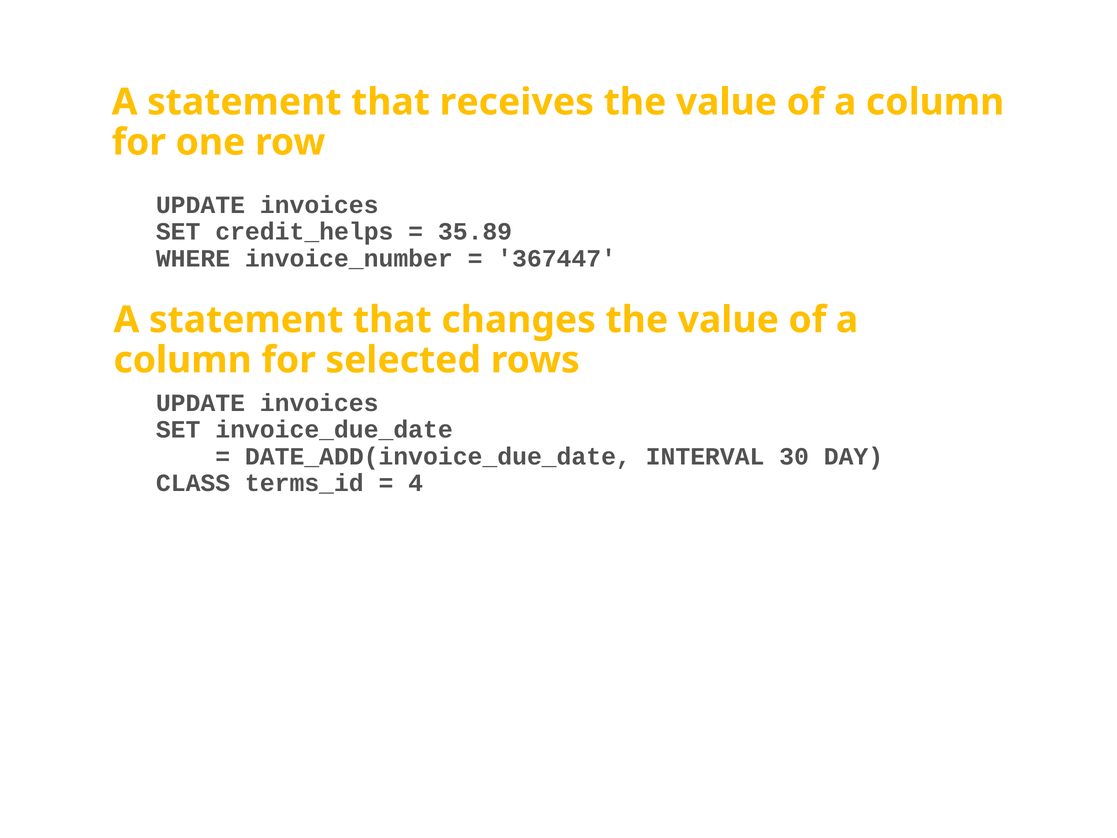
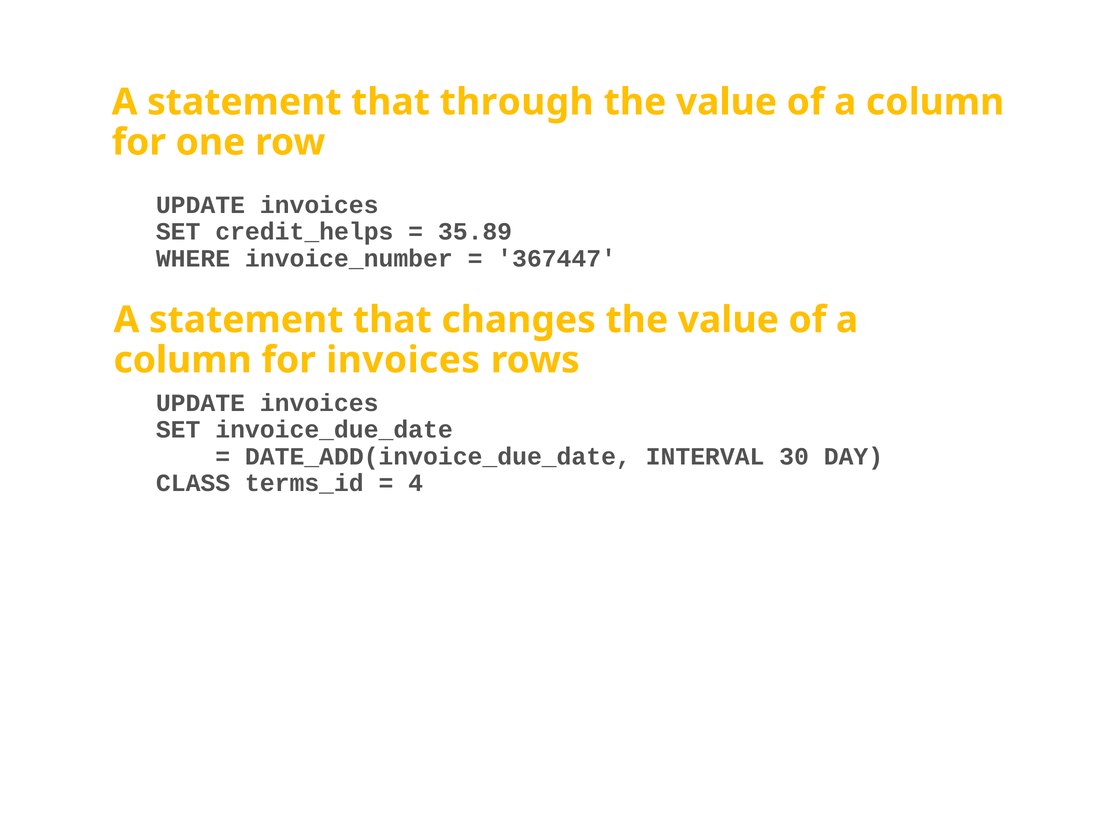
receives: receives -> through
for selected: selected -> invoices
